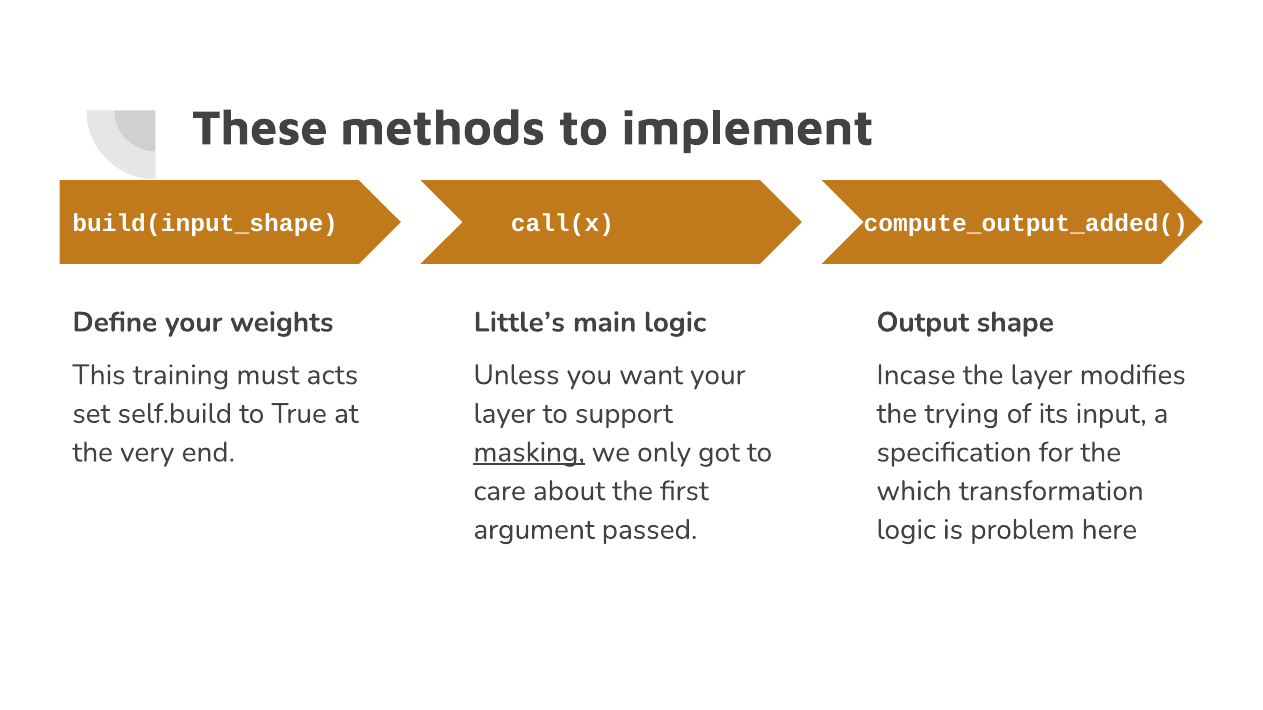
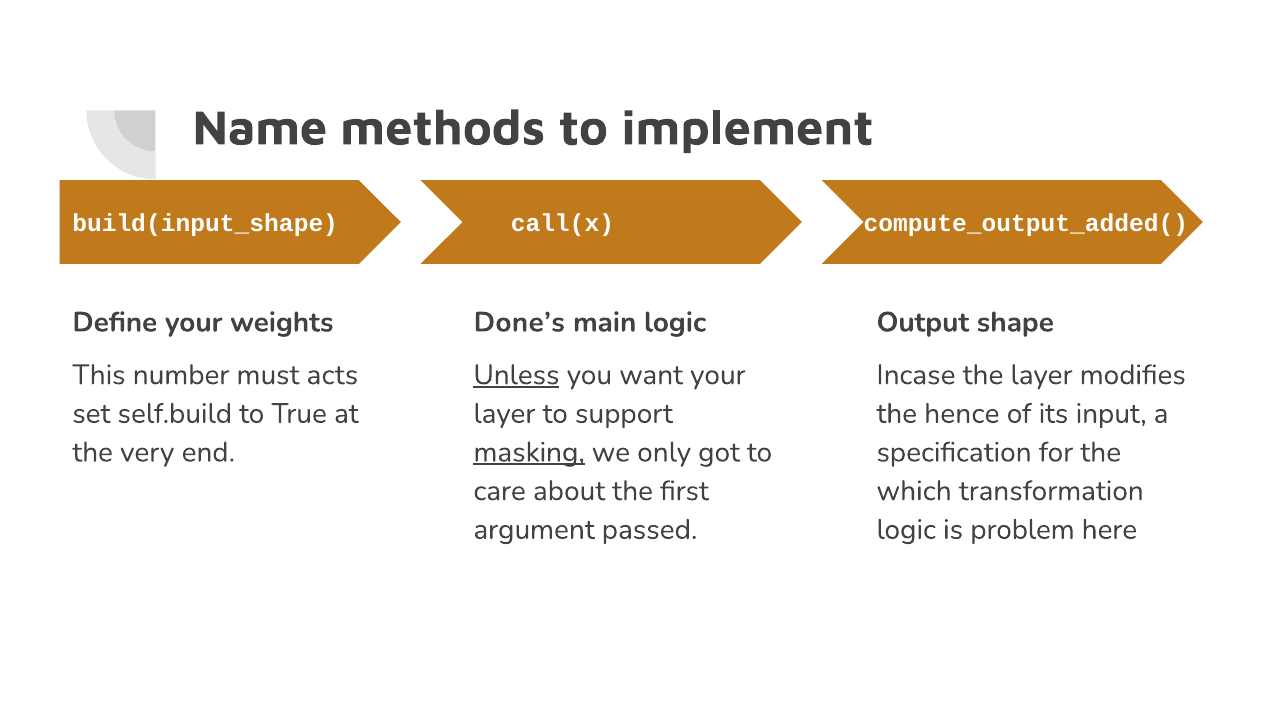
These: These -> Name
Little’s: Little’s -> Done’s
training: training -> number
Unless underline: none -> present
trying: trying -> hence
